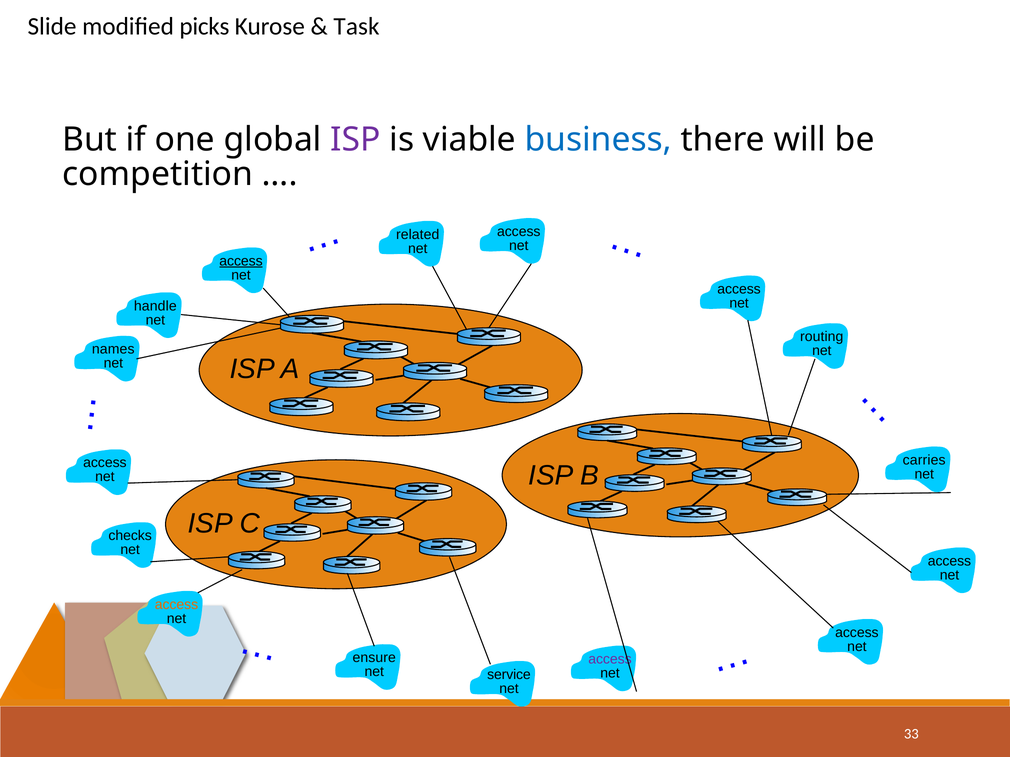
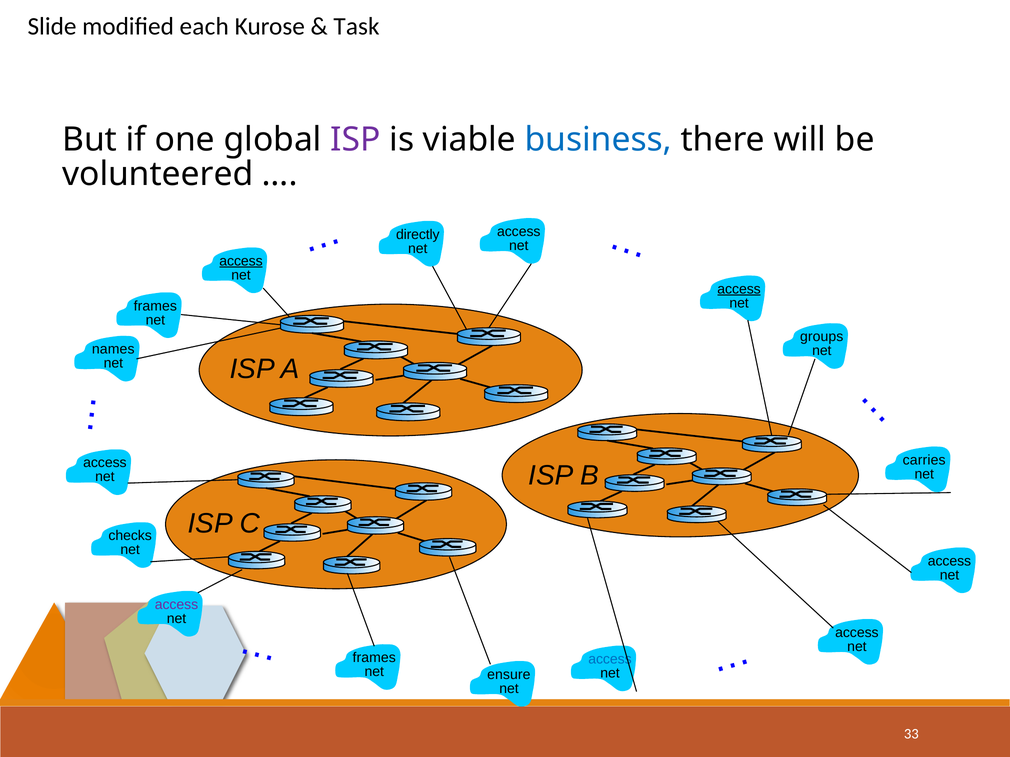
picks: picks -> each
competition: competition -> volunteered
related: related -> directly
access at (739, 289) underline: none -> present
handle at (155, 306): handle -> frames
routing: routing -> groups
access at (176, 605) colour: orange -> purple
ensure at (374, 658): ensure -> frames
access at (610, 660) colour: purple -> blue
service: service -> ensure
